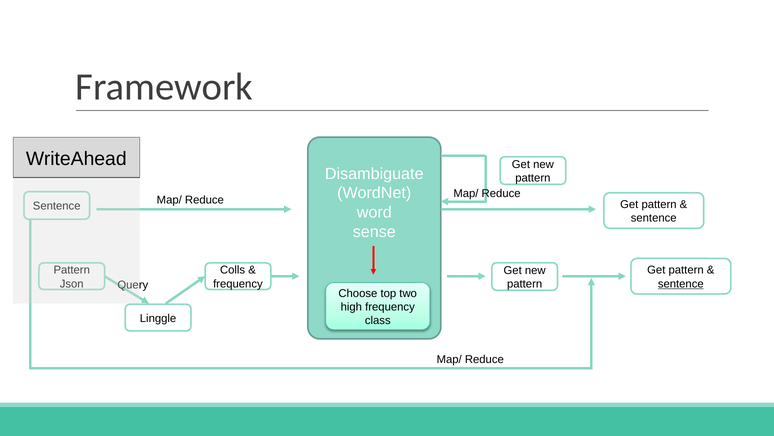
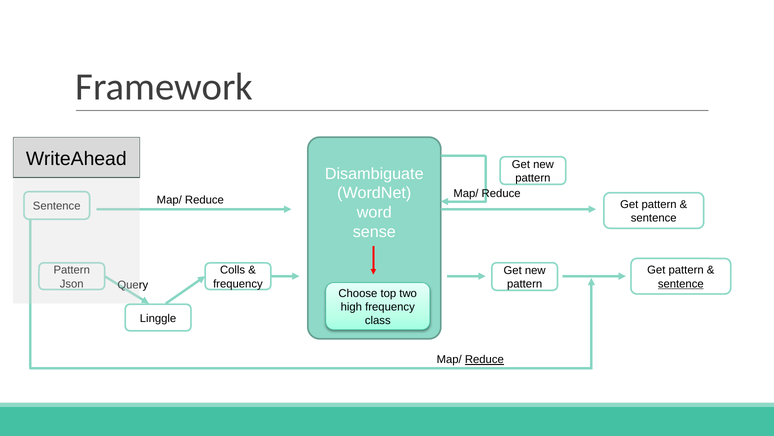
Reduce at (484, 359) underline: none -> present
